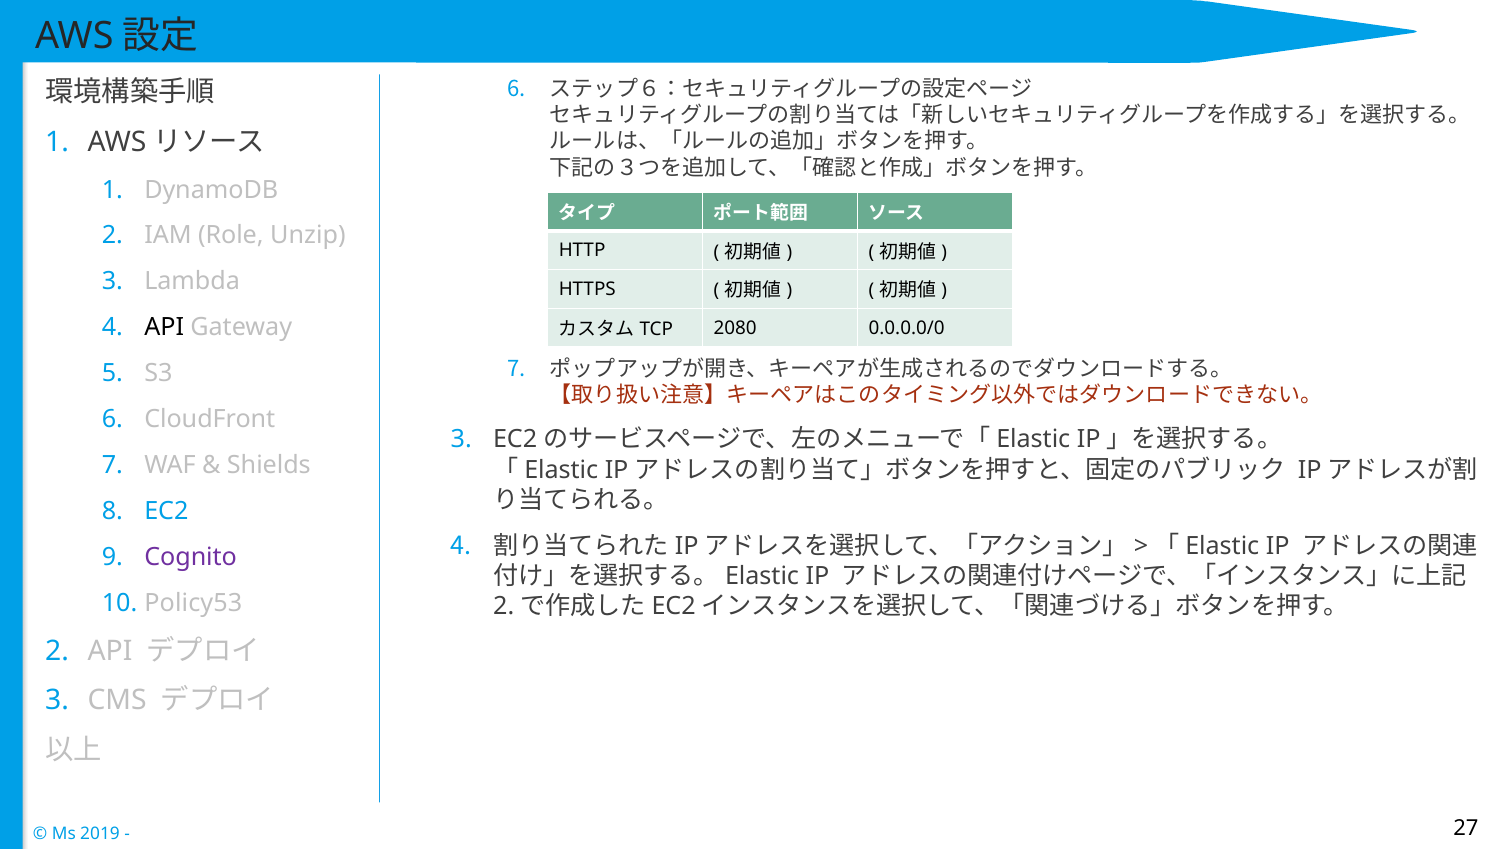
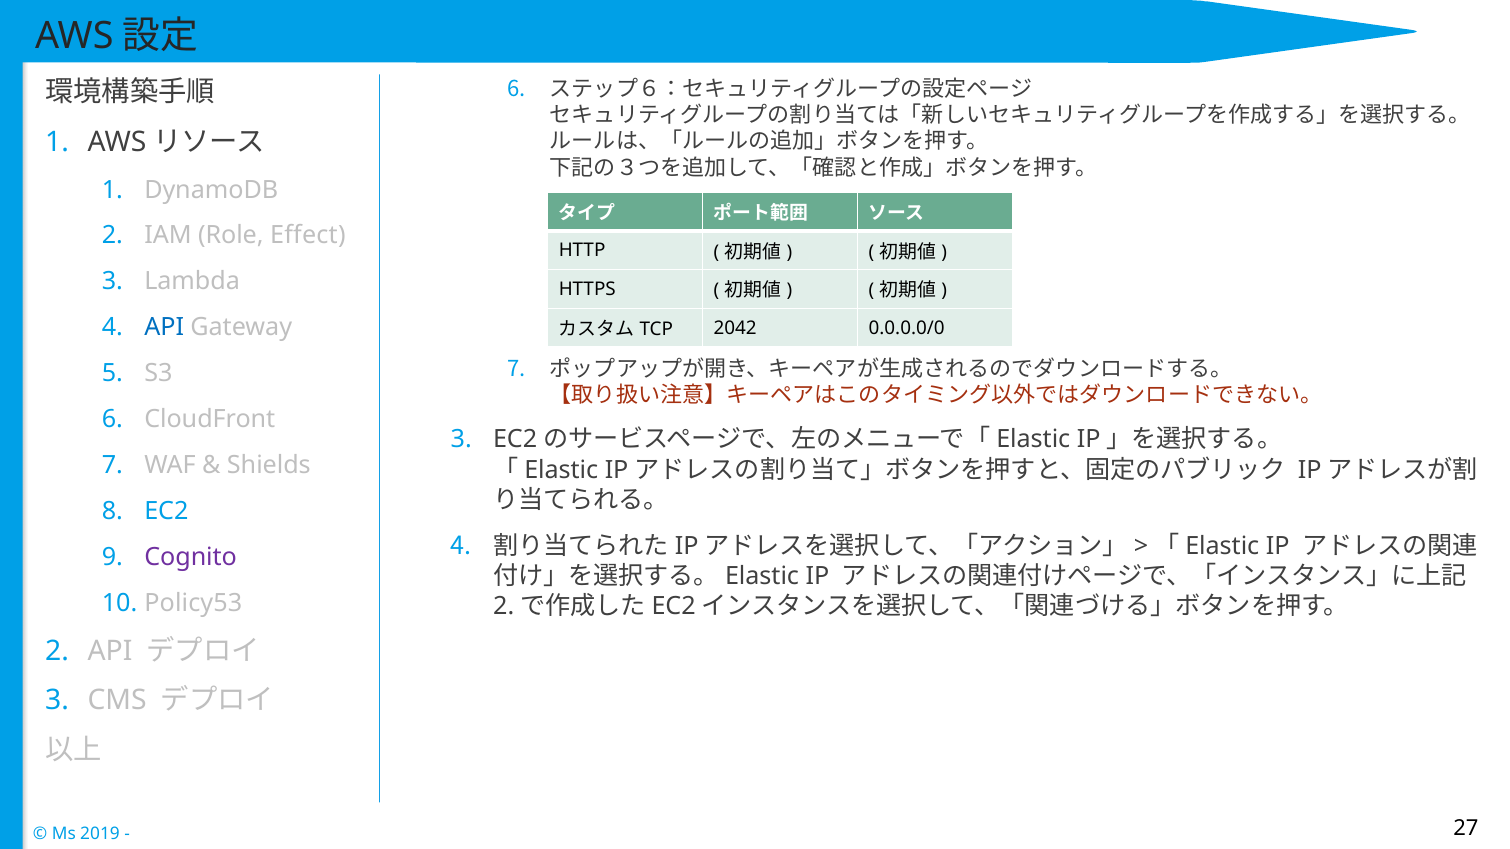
Unzip: Unzip -> Effect
API at (164, 328) colour: black -> blue
2080: 2080 -> 2042
